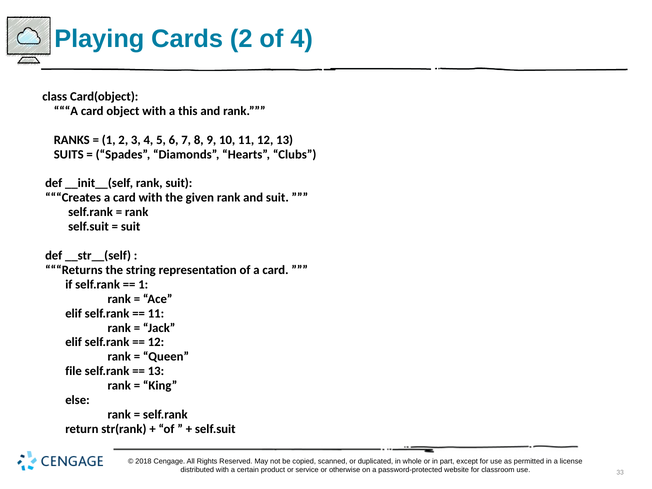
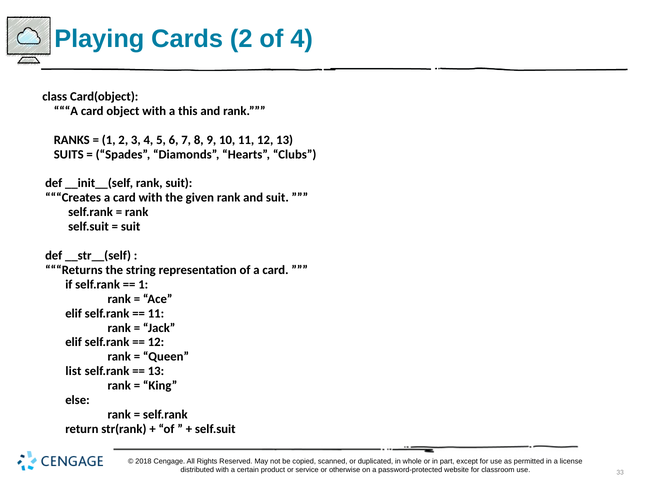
file: file -> list
